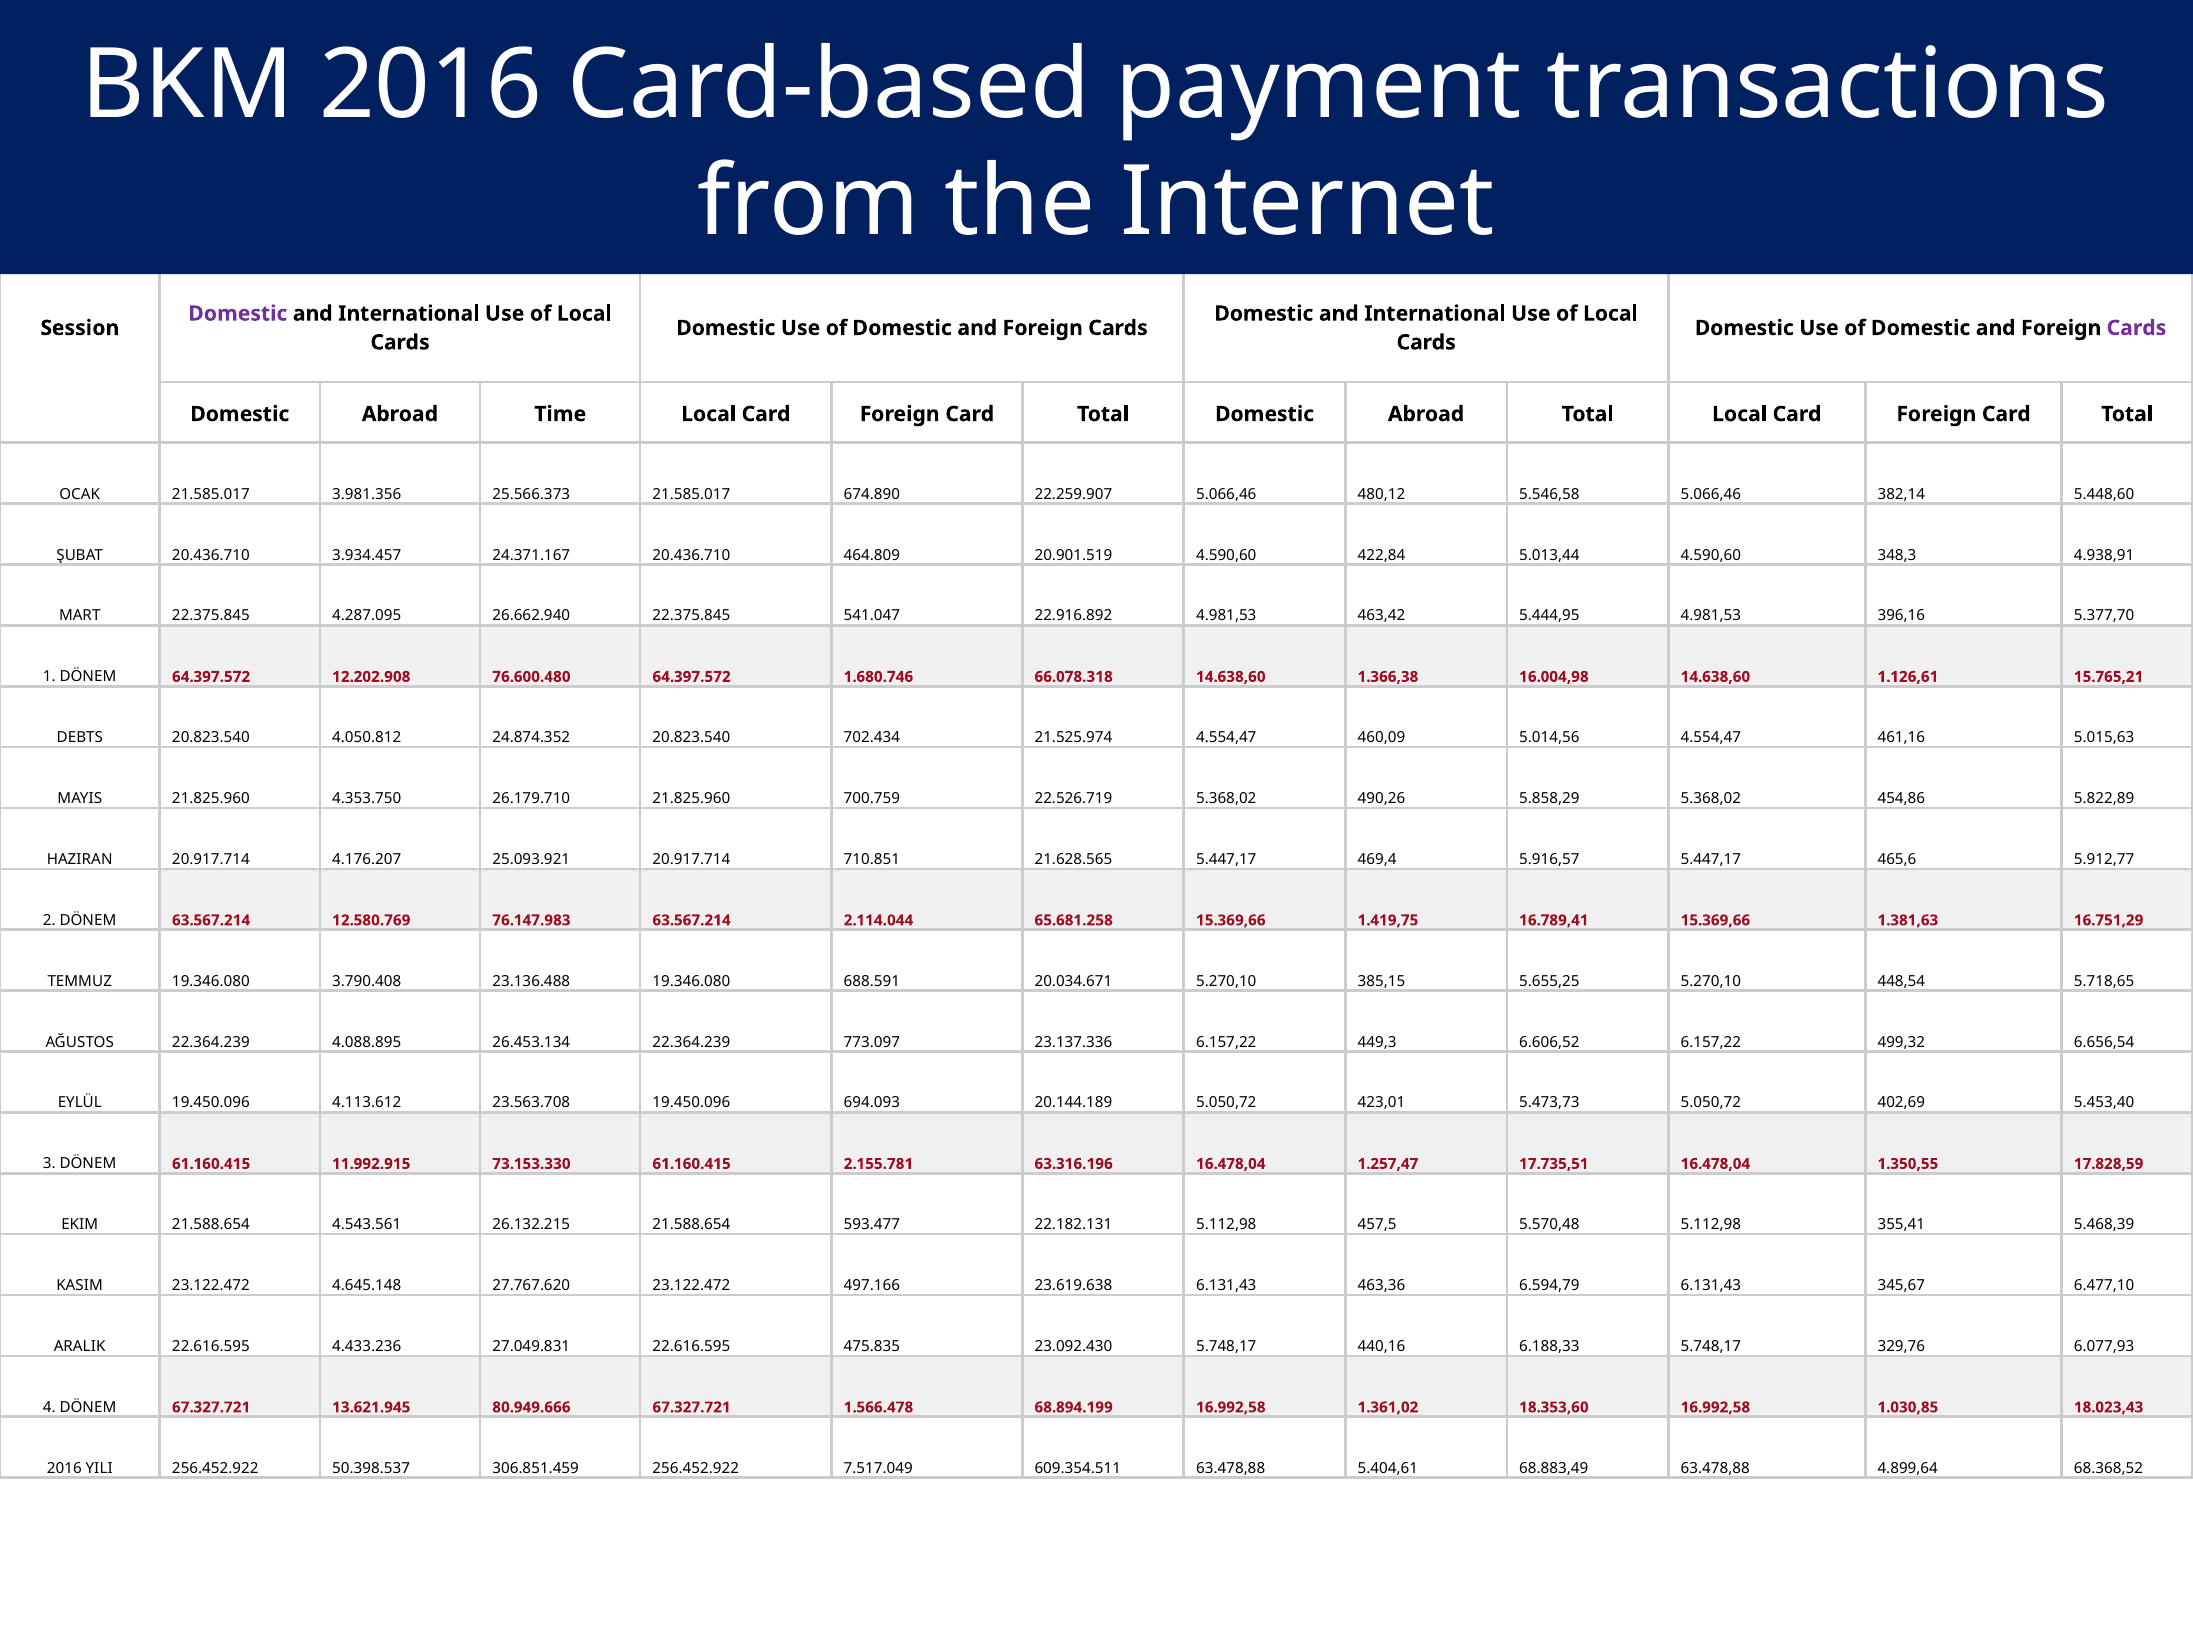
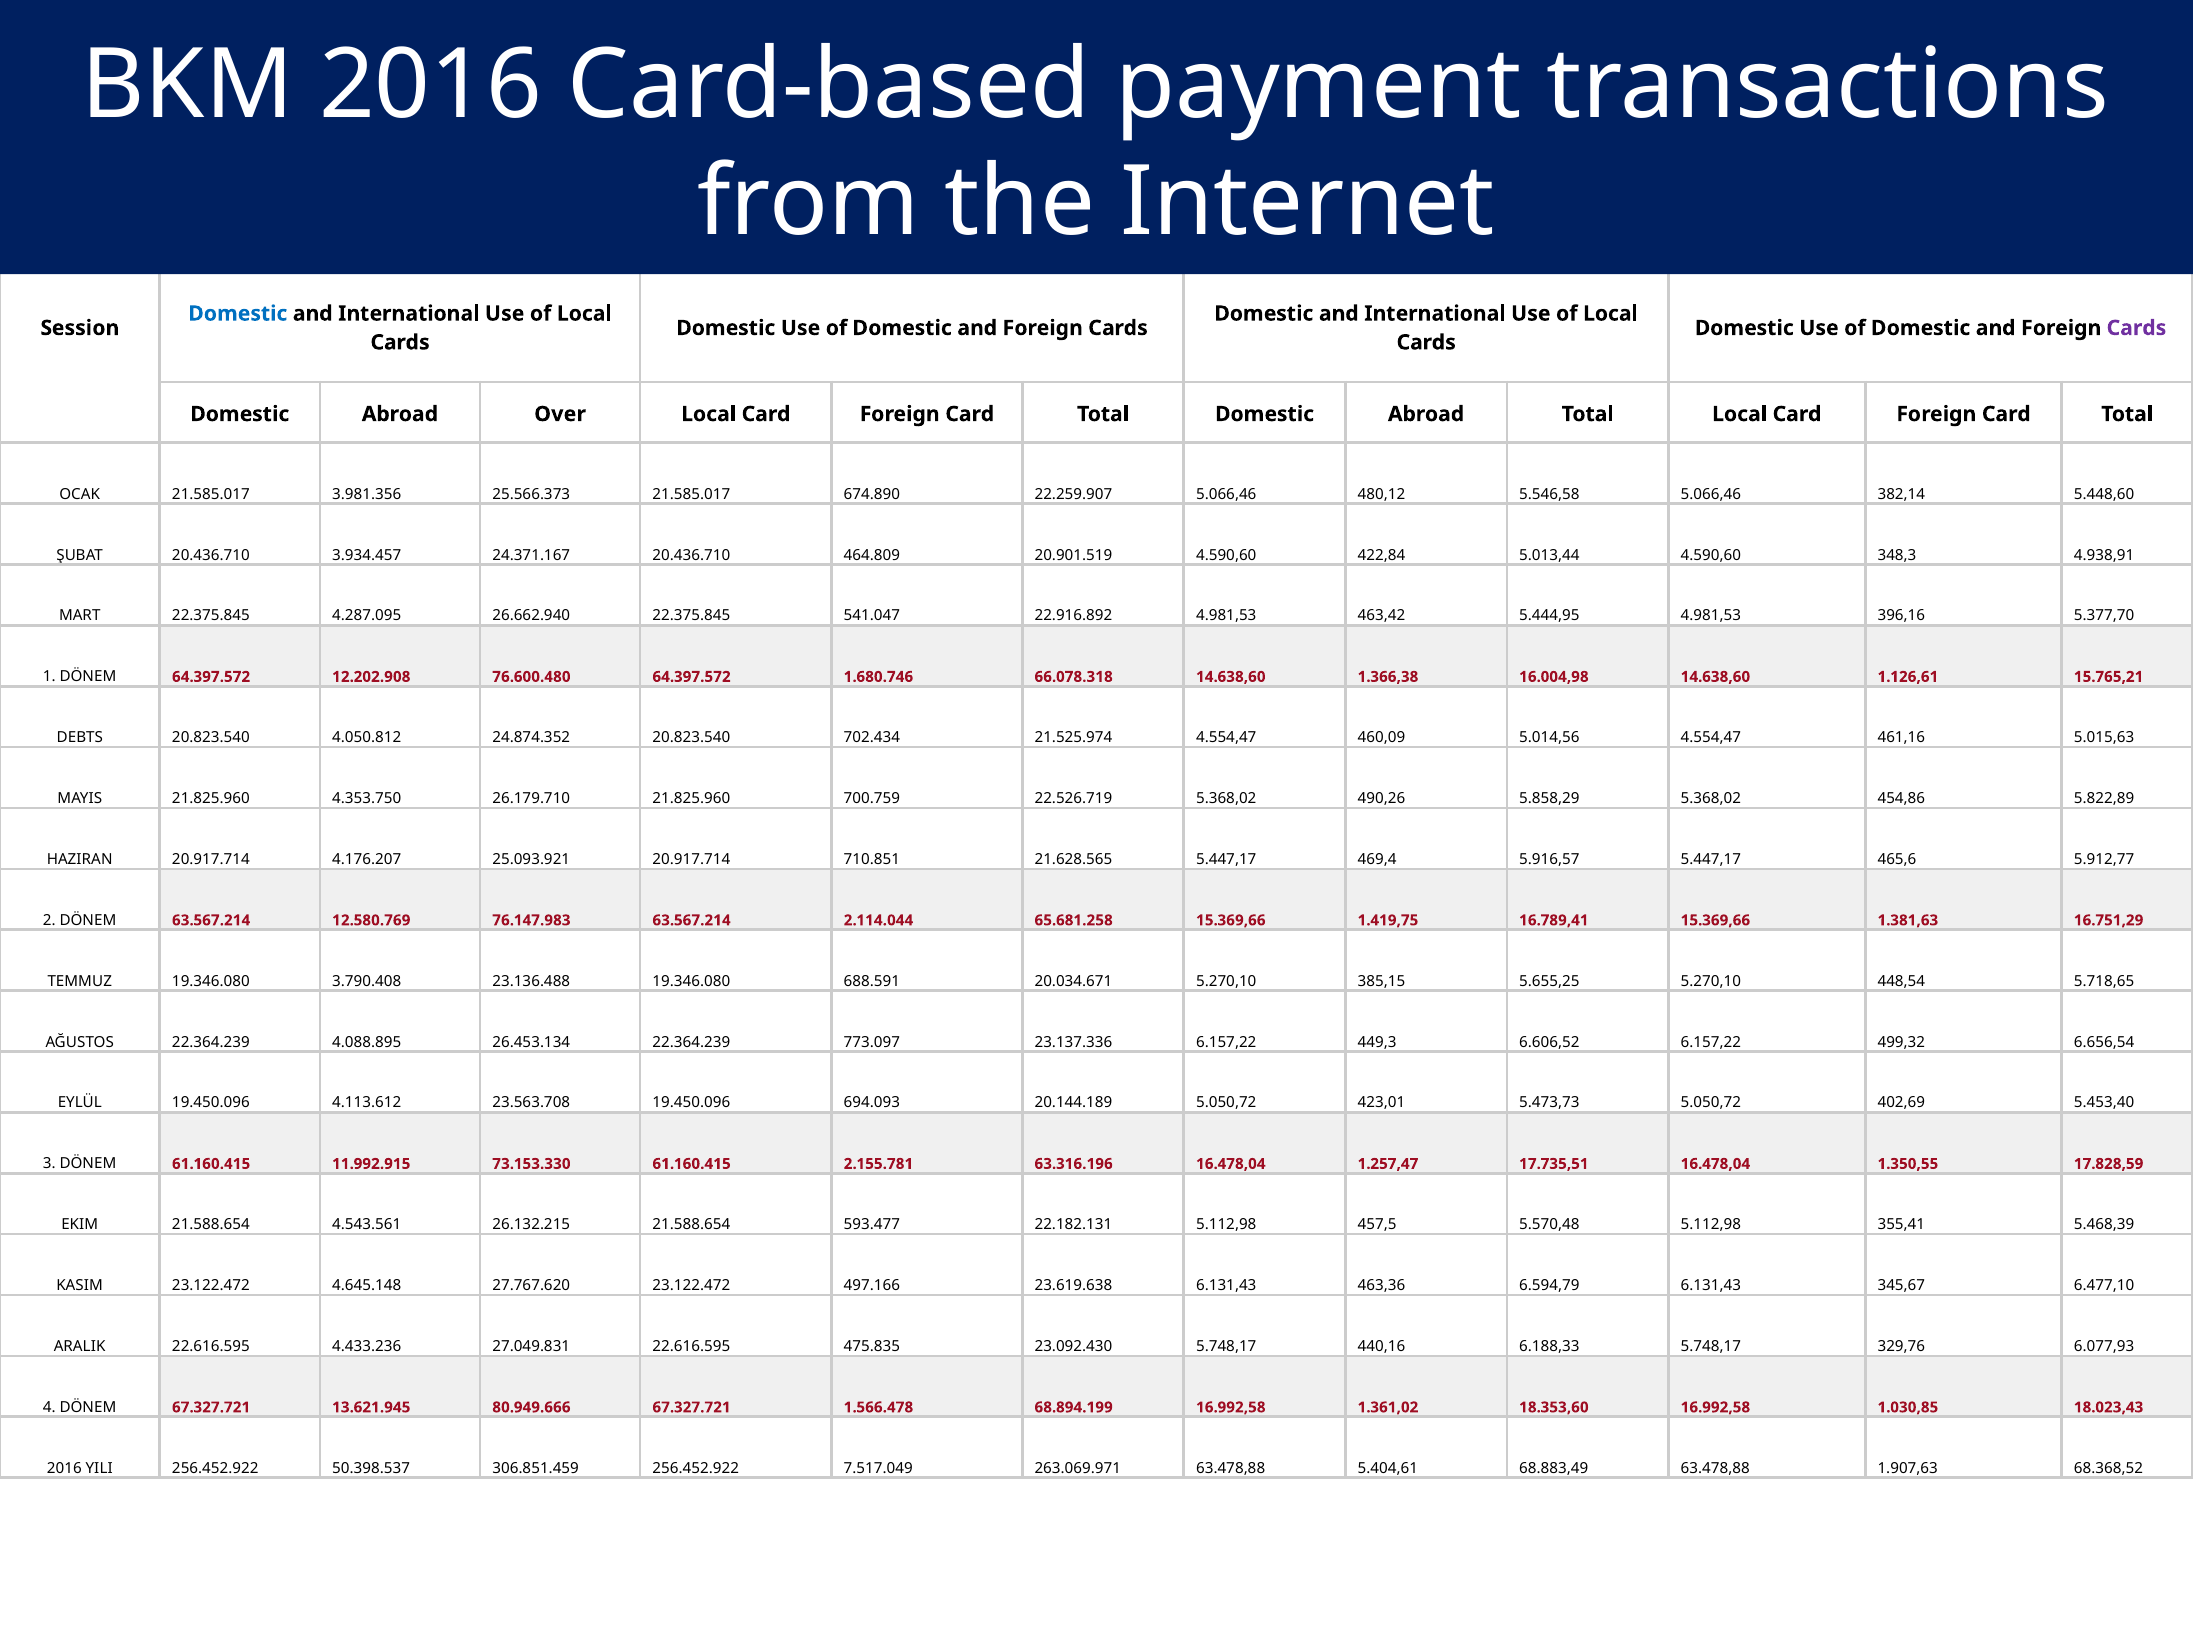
Domestic at (238, 314) colour: purple -> blue
Time: Time -> Over
609.354.511: 609.354.511 -> 263.069.971
4.899,64: 4.899,64 -> 1.907,63
